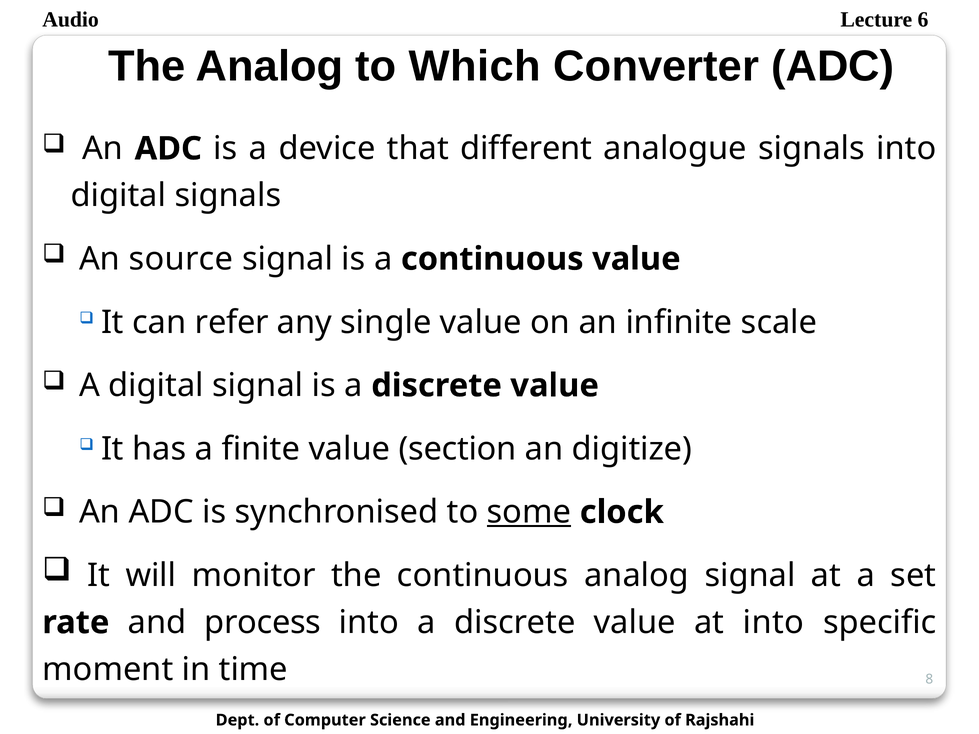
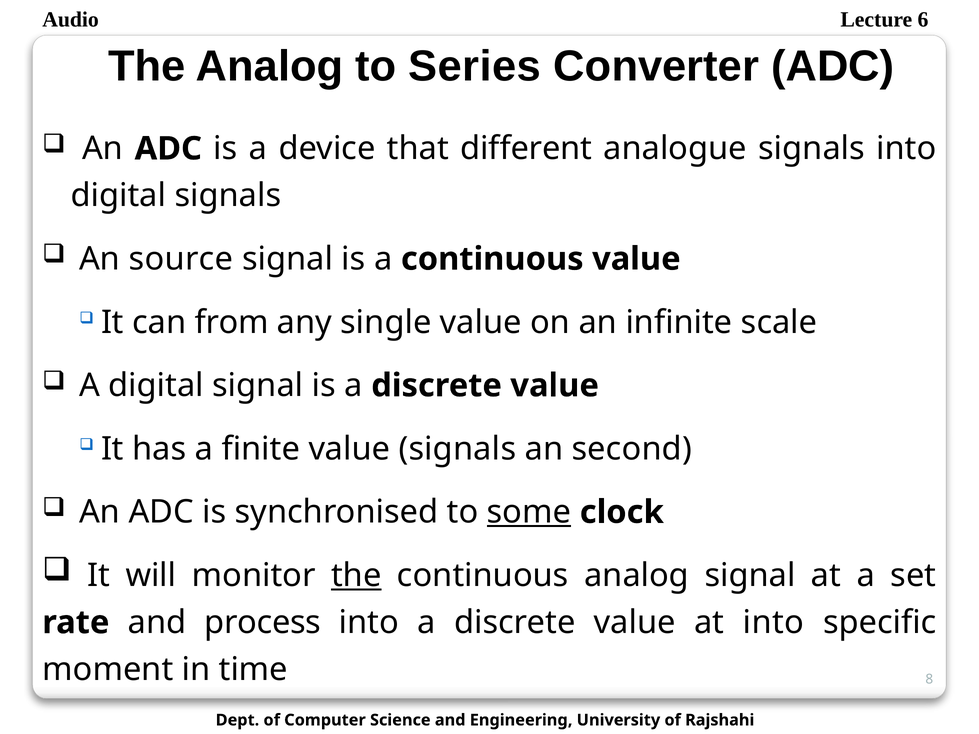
Which: Which -> Series
refer: refer -> from
value section: section -> signals
digitize: digitize -> second
the at (356, 576) underline: none -> present
